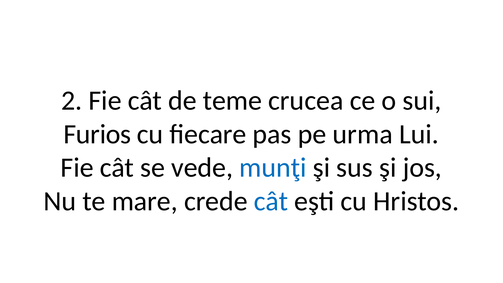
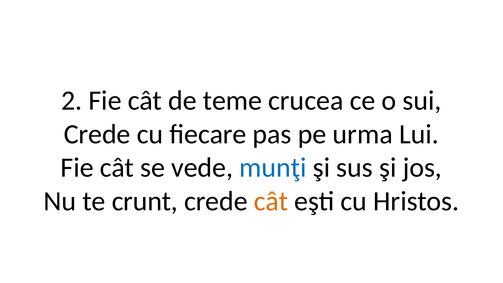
Furios at (97, 134): Furios -> Crede
mare: mare -> crunt
cât at (271, 201) colour: blue -> orange
